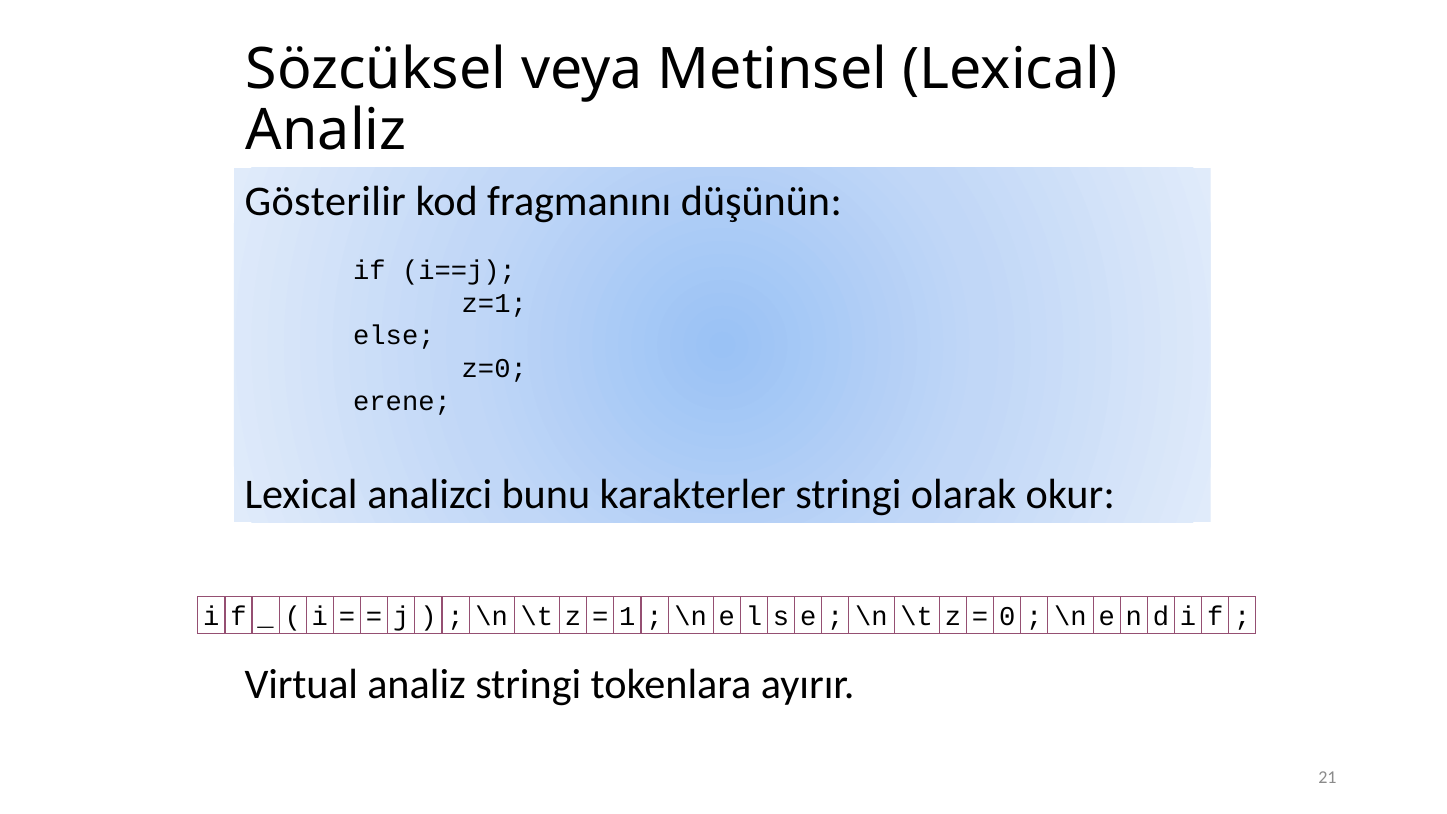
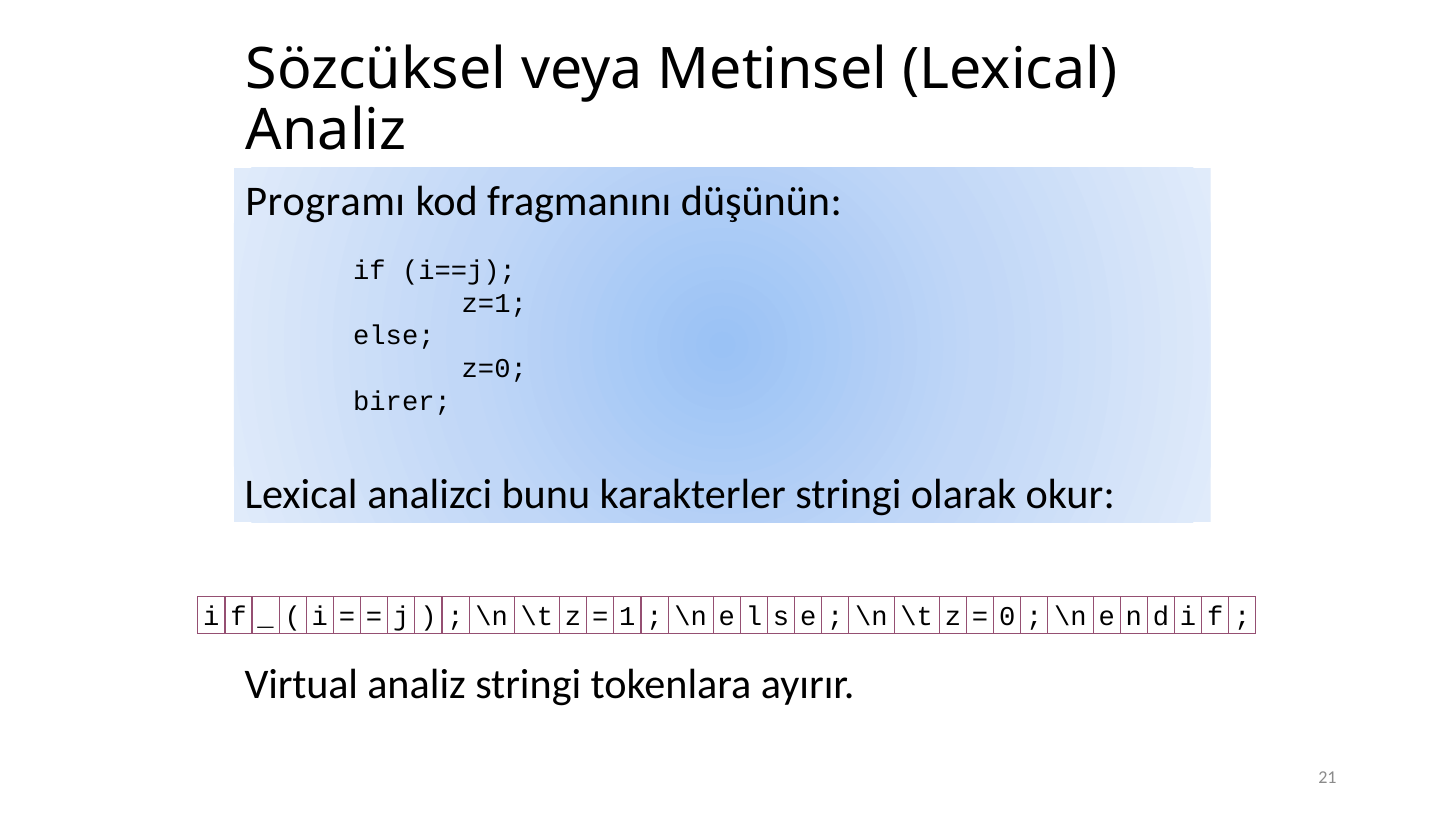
Gösterilir: Gösterilir -> Programı
erene: erene -> birer
